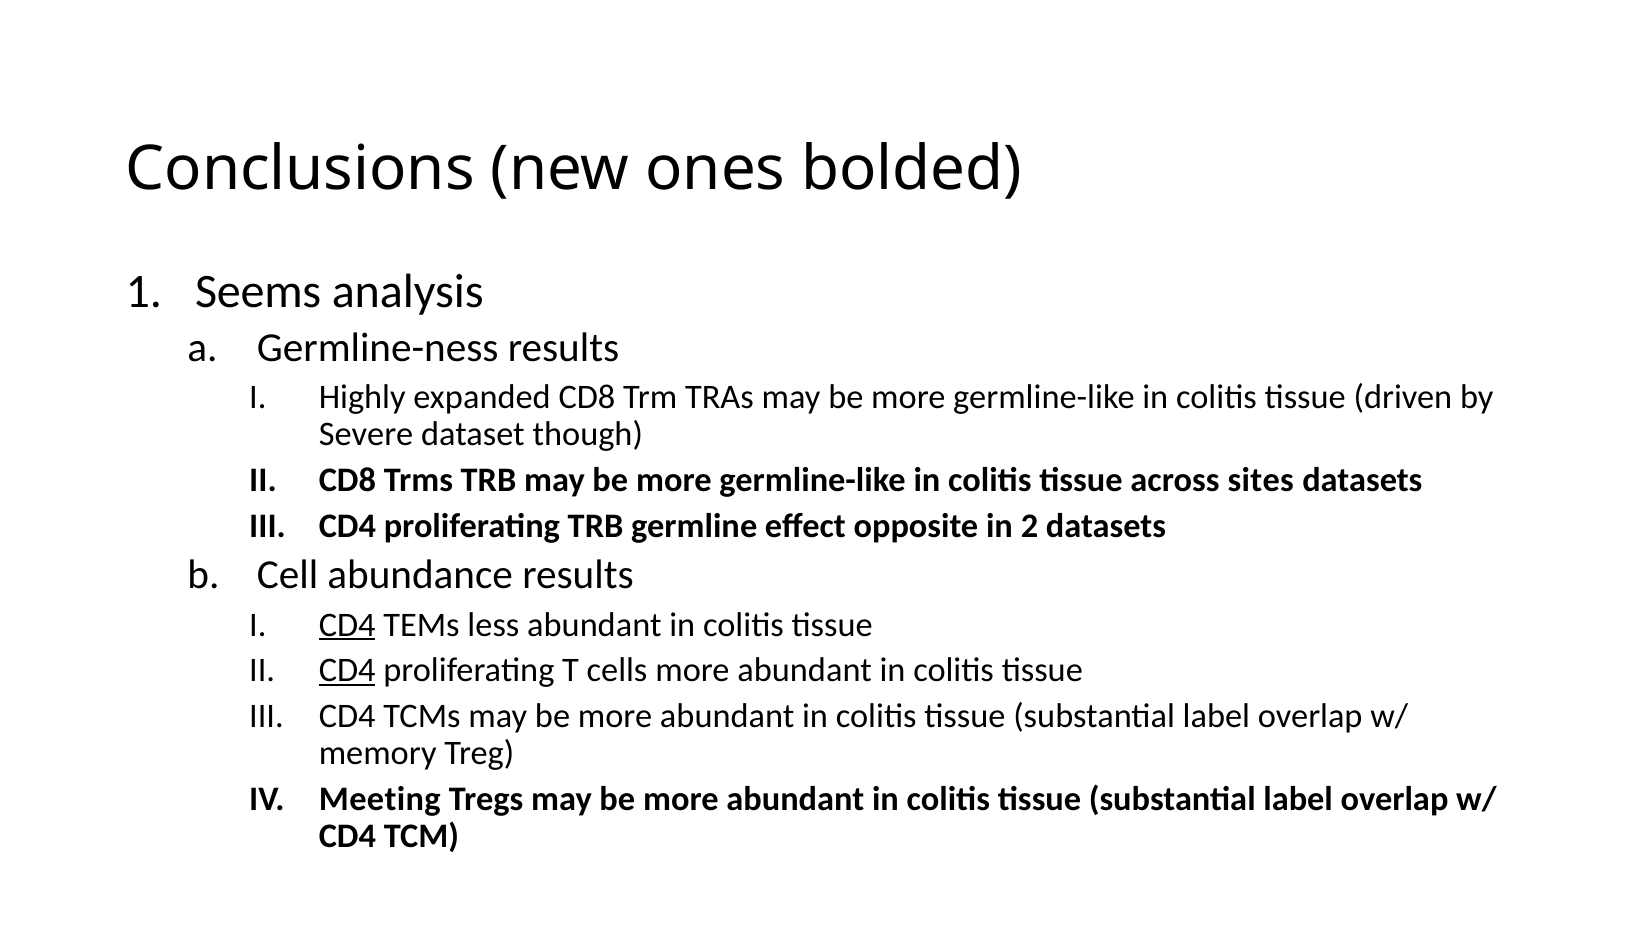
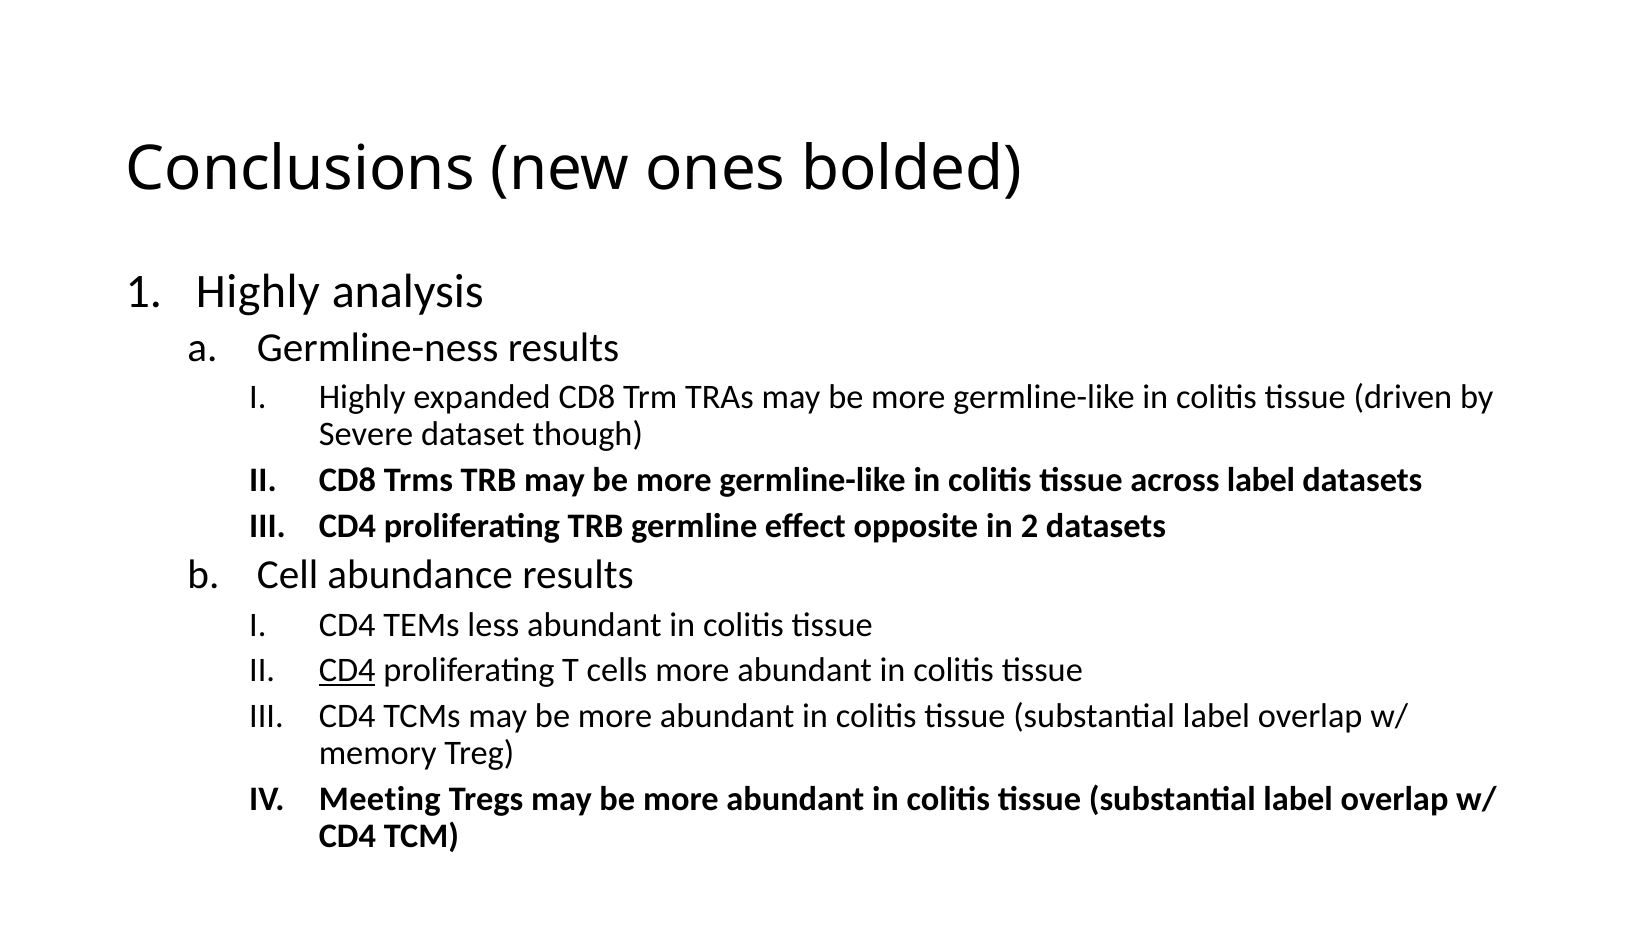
Seems at (258, 291): Seems -> Highly
across sites: sites -> label
CD4 at (347, 625) underline: present -> none
